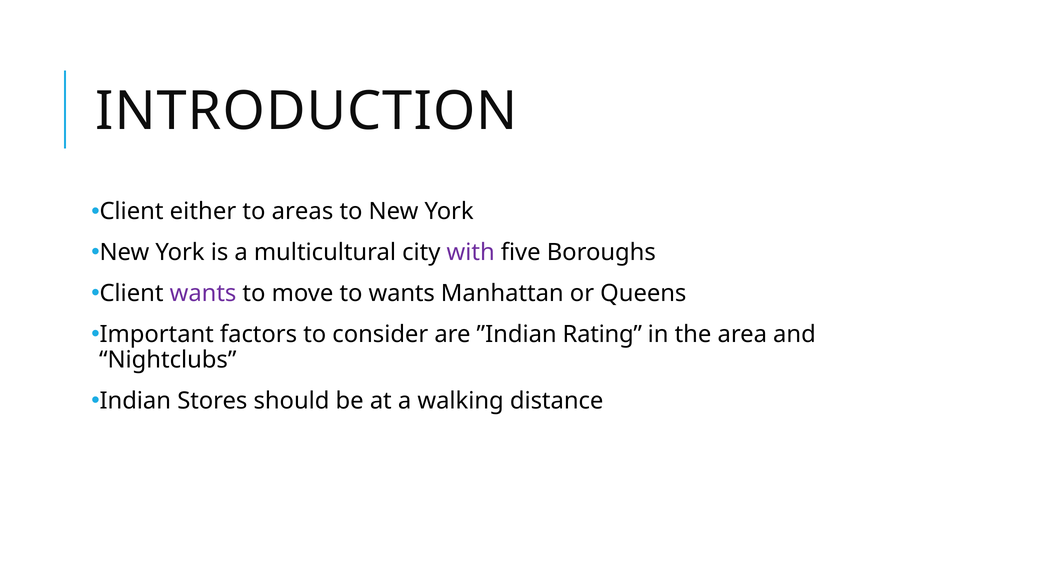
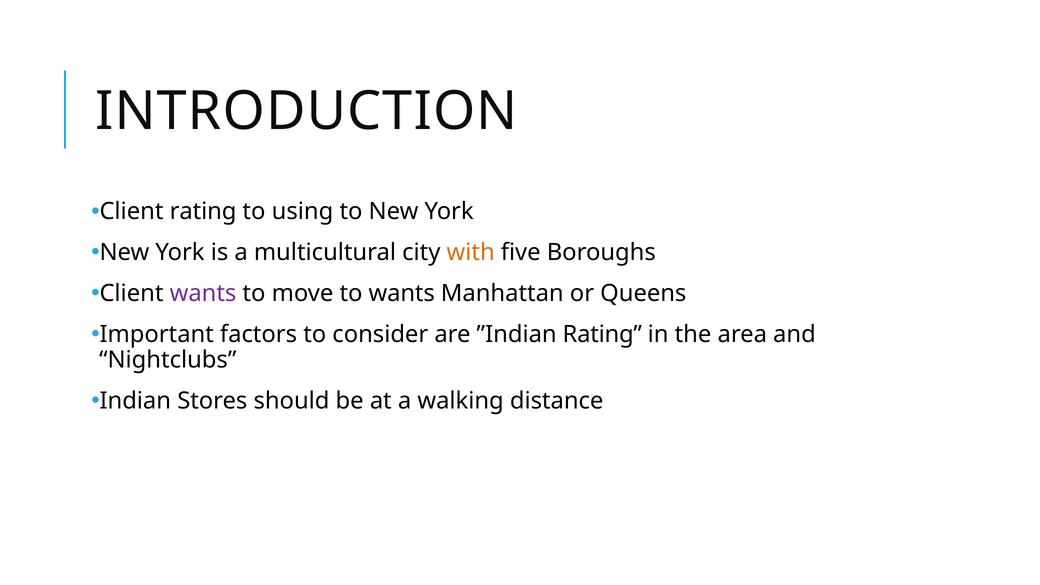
Client either: either -> rating
areas: areas -> using
with colour: purple -> orange
